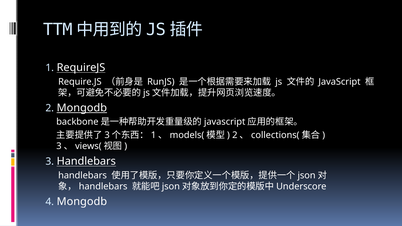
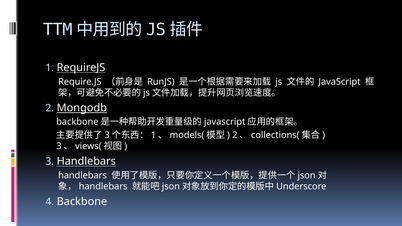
Mongodb at (82, 202): Mongodb -> Backbone
